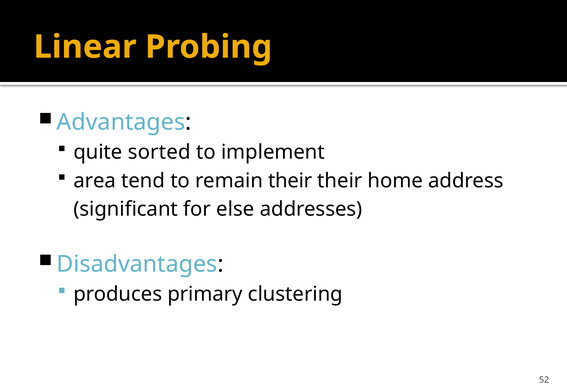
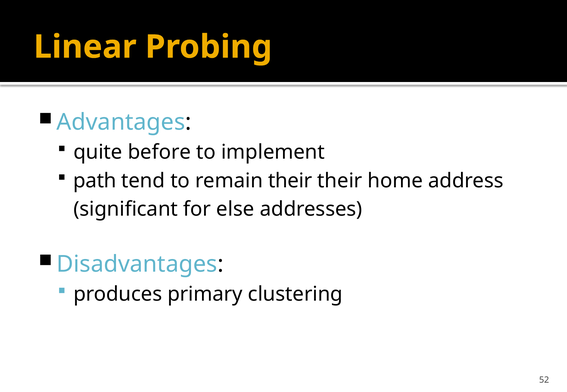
sorted: sorted -> before
area: area -> path
